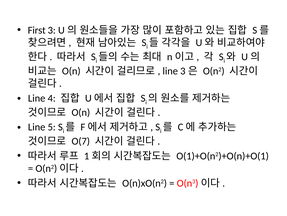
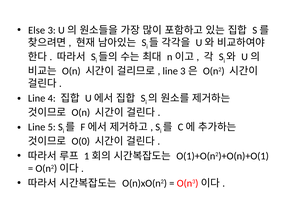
First: First -> Else
O(7: O(7 -> O(0
